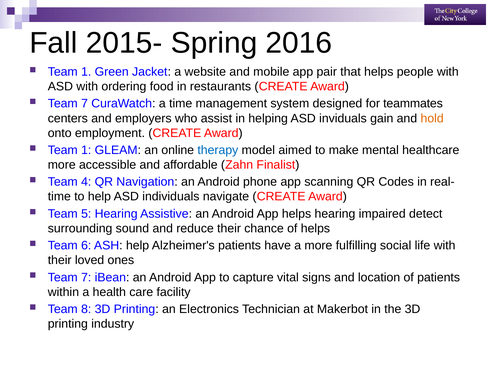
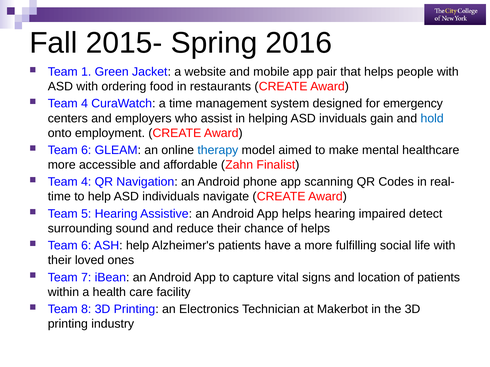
7 at (84, 104): 7 -> 4
teammates: teammates -> emergency
hold colour: orange -> blue
1 at (86, 150): 1 -> 6
